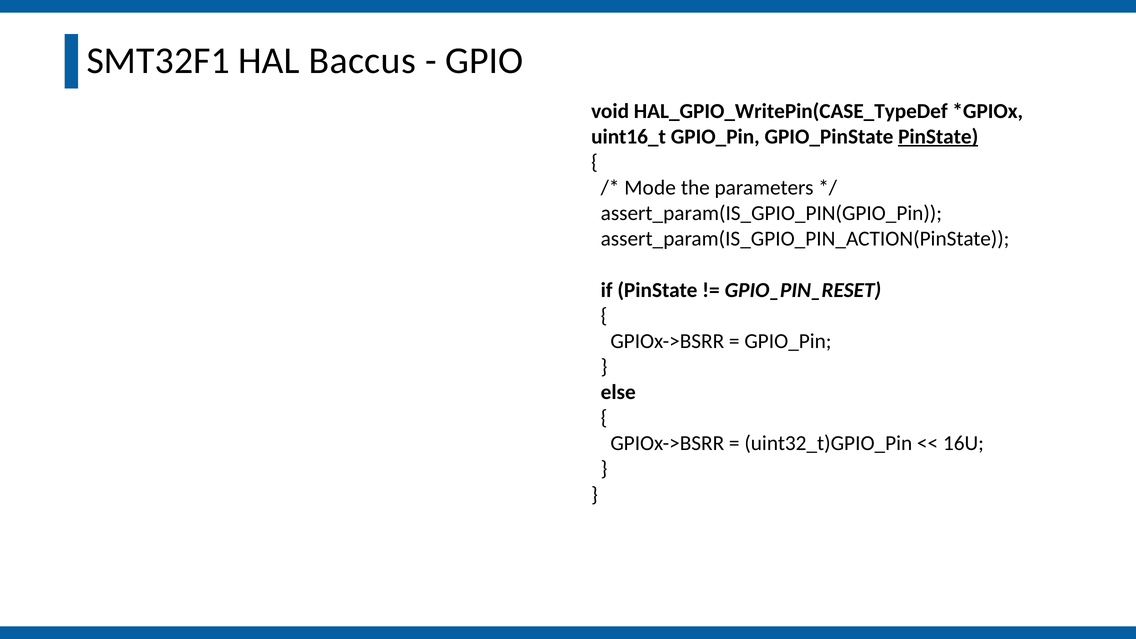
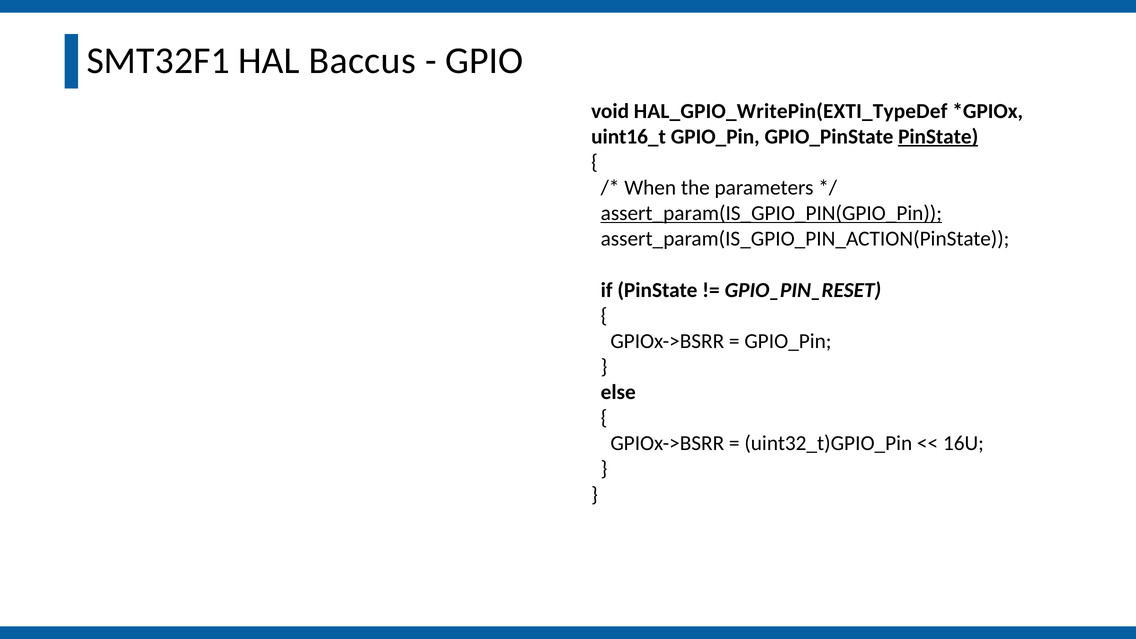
HAL_GPIO_WritePin(CASE_TypeDef: HAL_GPIO_WritePin(CASE_TypeDef -> HAL_GPIO_WritePin(EXTI_TypeDef
Mode: Mode -> When
assert_param(IS_GPIO_PIN(GPIO_Pin underline: none -> present
